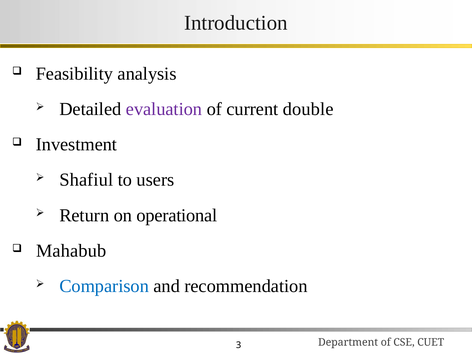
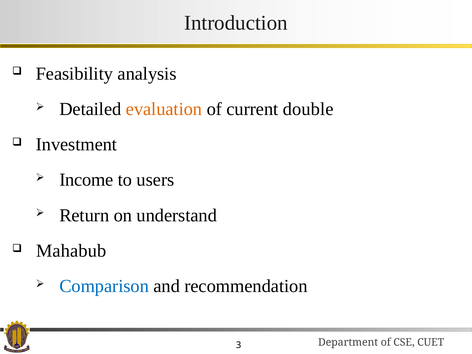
evaluation colour: purple -> orange
Shafiul: Shafiul -> Income
operational: operational -> understand
